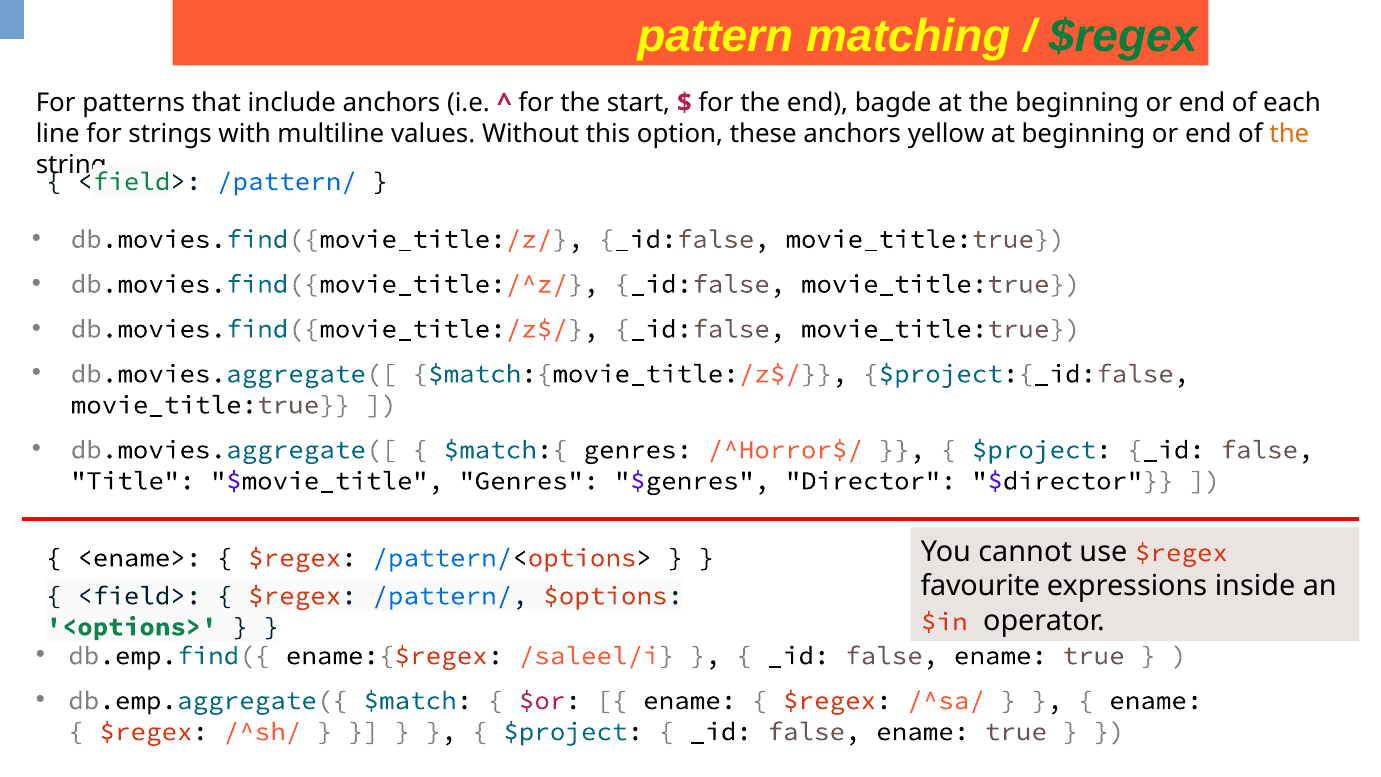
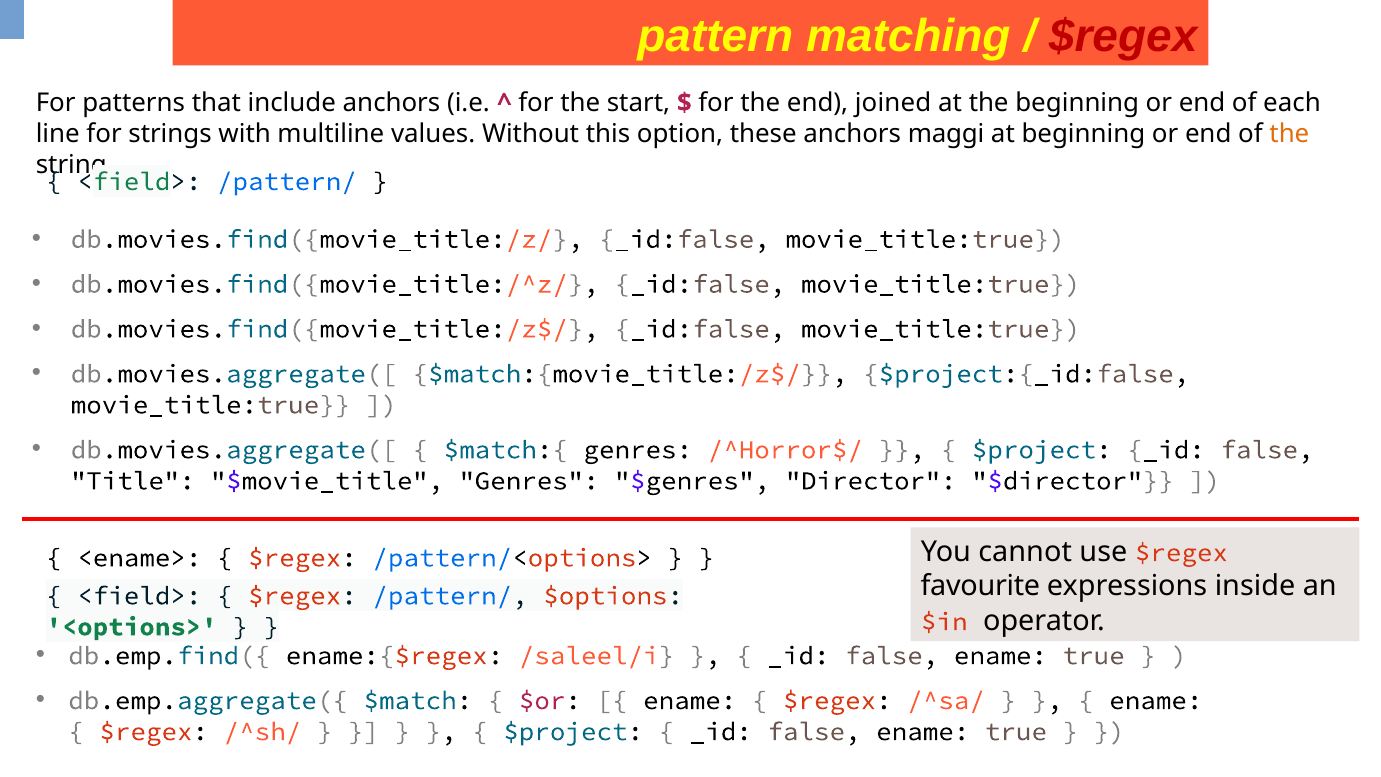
$regex at (1123, 36) colour: green -> red
bagde: bagde -> joined
yellow: yellow -> maggi
